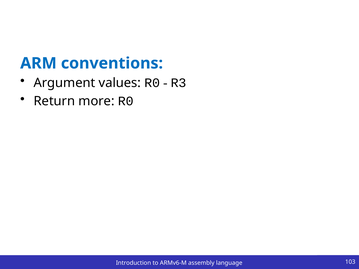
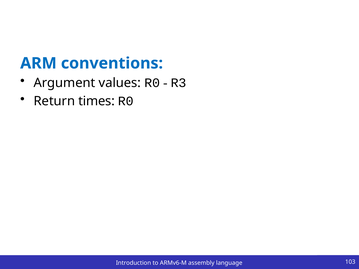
more: more -> times
